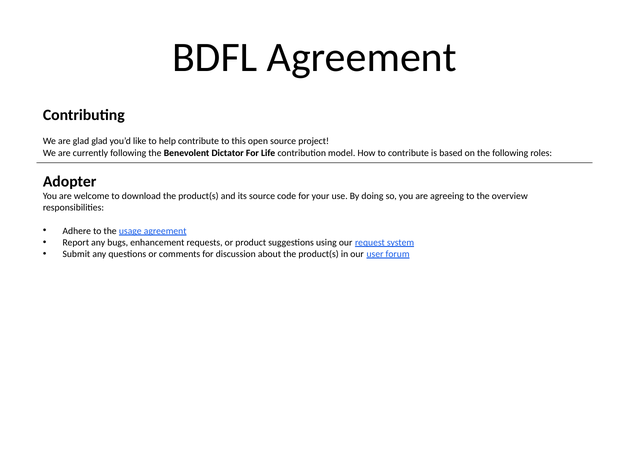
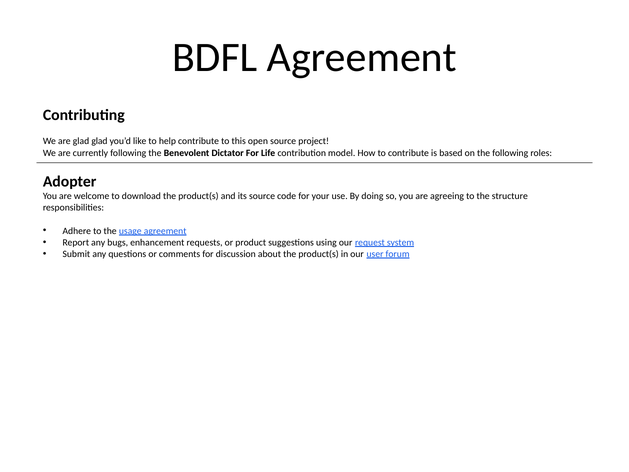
overview: overview -> structure
